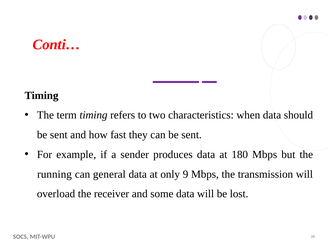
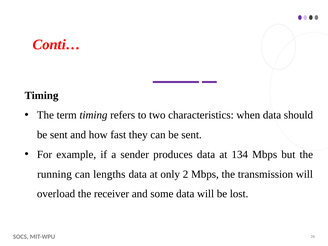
180: 180 -> 134
general: general -> lengths
9: 9 -> 2
